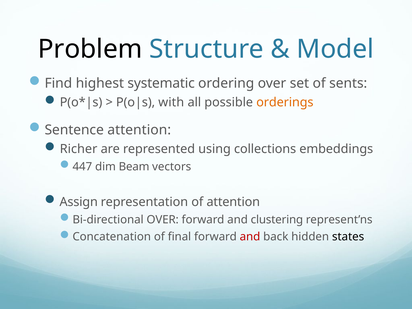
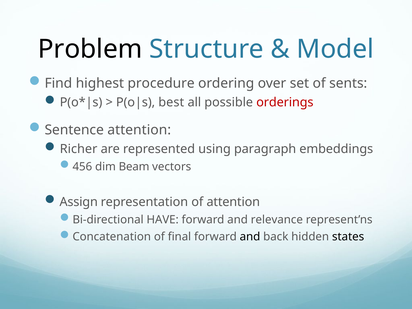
systematic: systematic -> procedure
with: with -> best
orderings colour: orange -> red
collections: collections -> paragraph
447: 447 -> 456
Bi-directional OVER: OVER -> HAVE
clustering: clustering -> relevance
and at (250, 237) colour: red -> black
